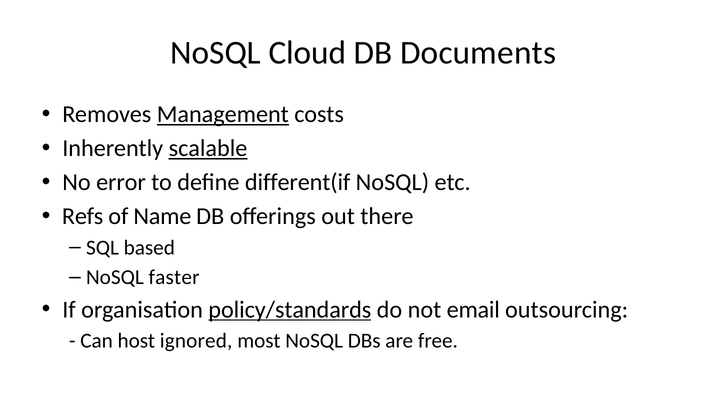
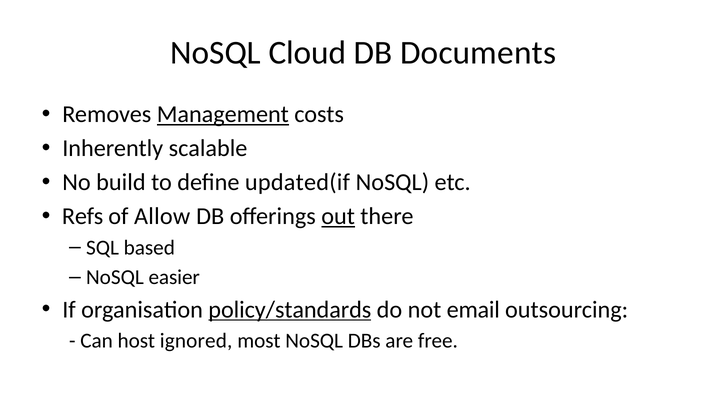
scalable underline: present -> none
error: error -> build
different(if: different(if -> updated(if
Name: Name -> Allow
out underline: none -> present
faster: faster -> easier
